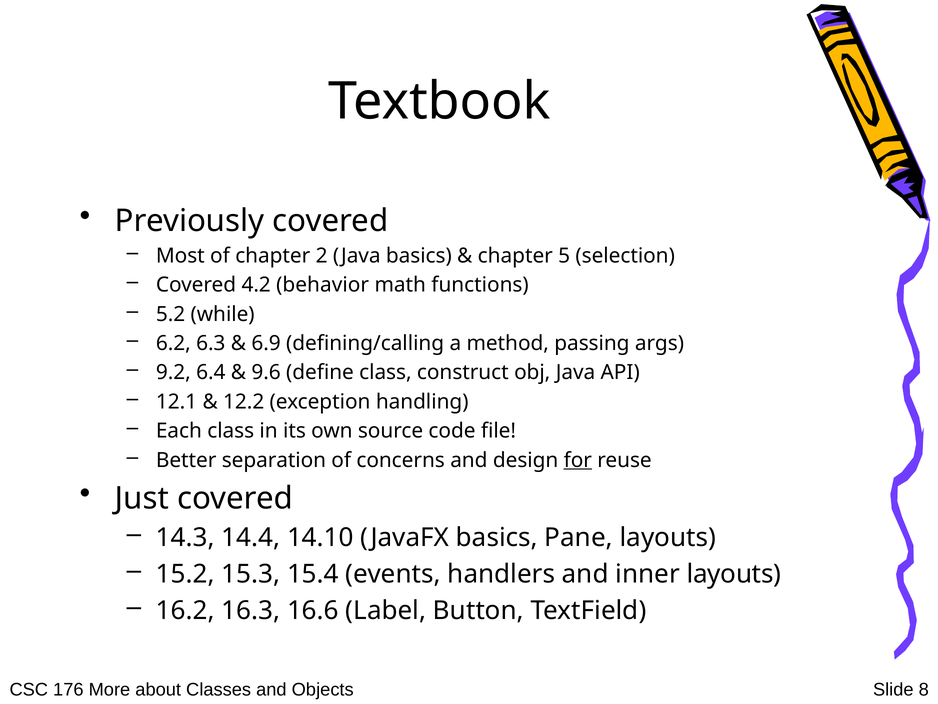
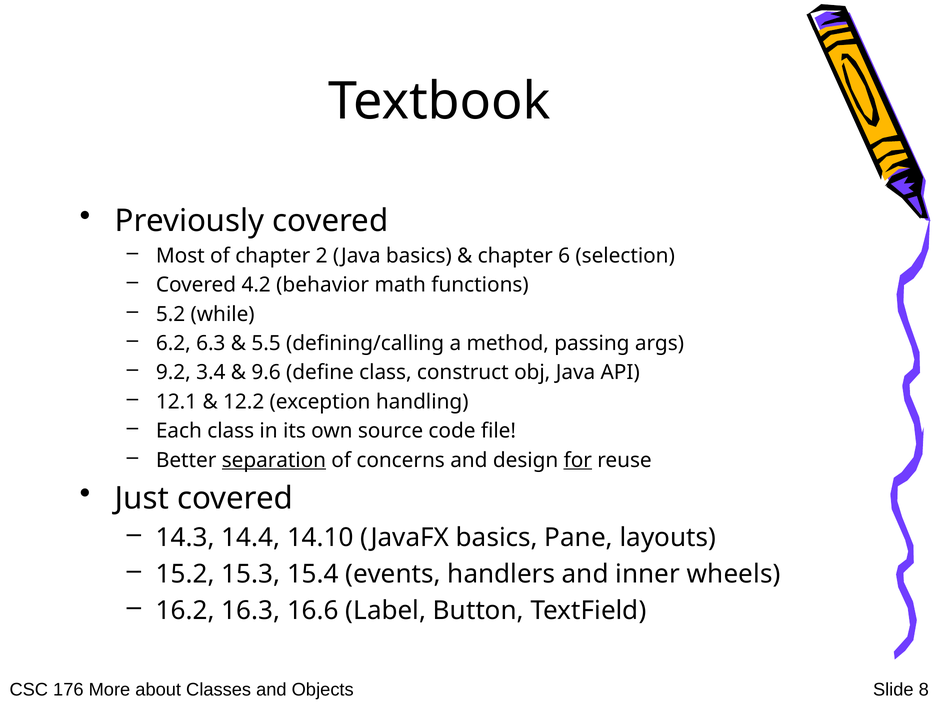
5: 5 -> 6
6.9: 6.9 -> 5.5
6.4: 6.4 -> 3.4
separation underline: none -> present
inner layouts: layouts -> wheels
